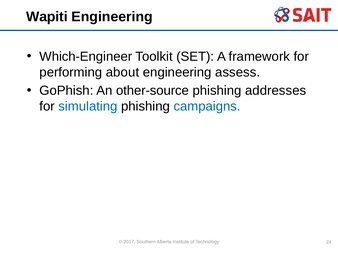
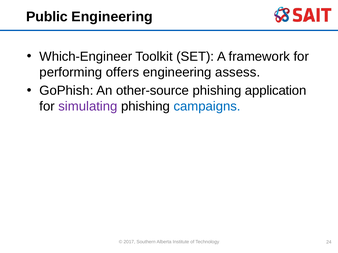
Wapiti: Wapiti -> Public
about: about -> offers
addresses: addresses -> application
simulating colour: blue -> purple
